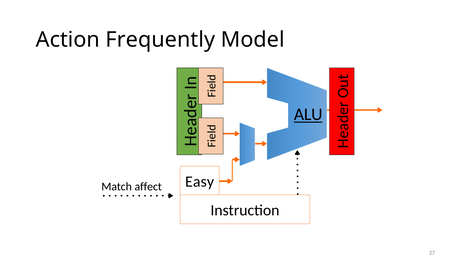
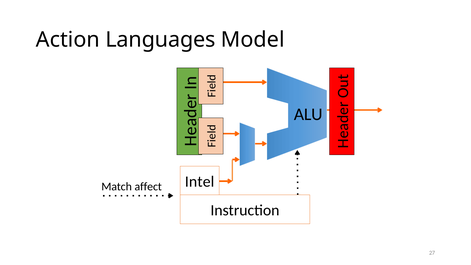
Frequently: Frequently -> Languages
ALU underline: present -> none
Easy: Easy -> Intel
